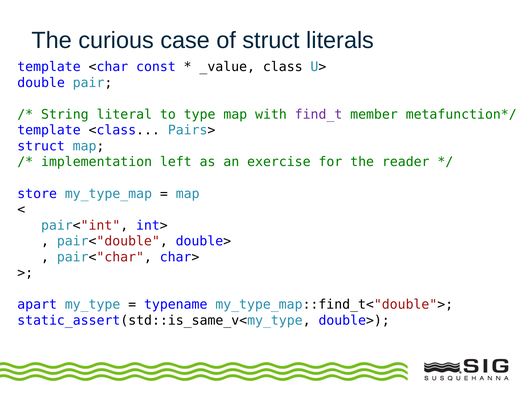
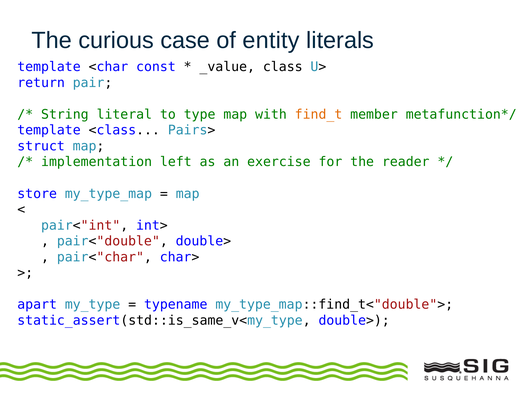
of struct: struct -> entity
double: double -> return
find_t colour: purple -> orange
